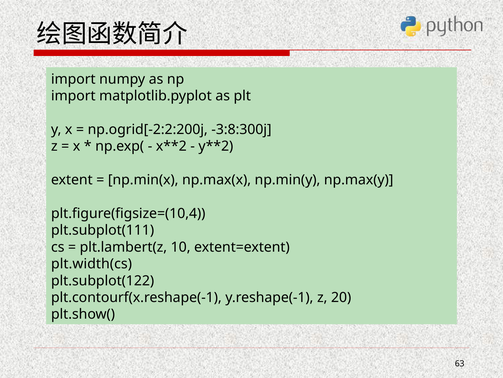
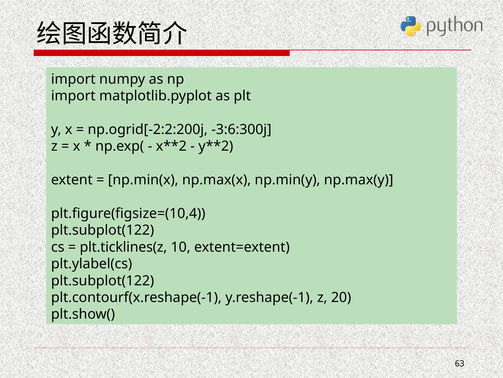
-3:8:300j: -3:8:300j -> -3:6:300j
plt.subplot(111 at (103, 230): plt.subplot(111 -> plt.subplot(122
plt.lambert(z: plt.lambert(z -> plt.ticklines(z
plt.width(cs: plt.width(cs -> plt.ylabel(cs
